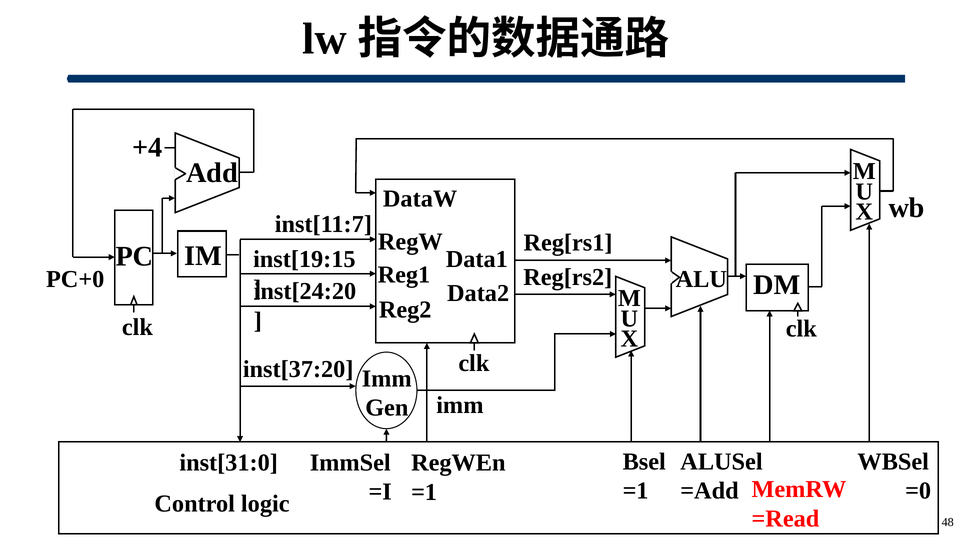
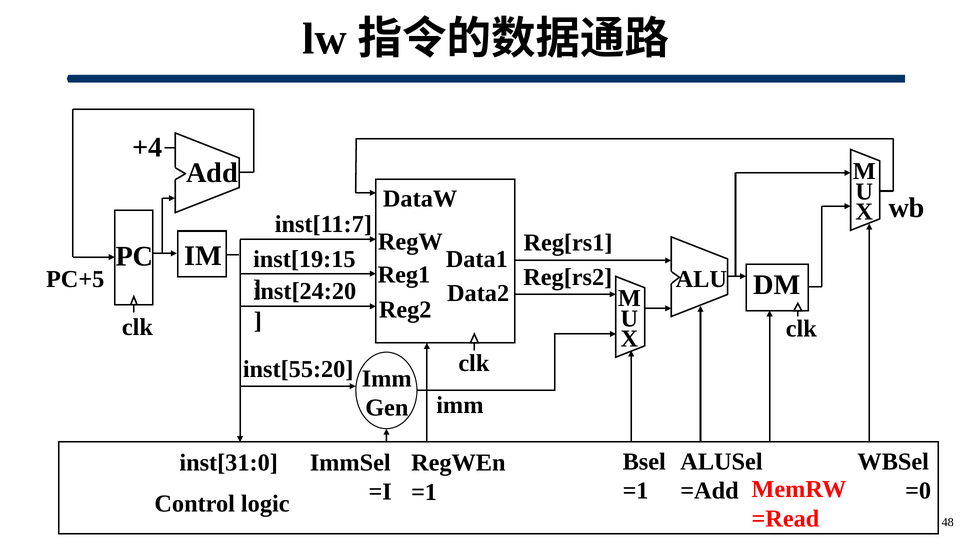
PC+0: PC+0 -> PC+5
inst[37:20: inst[37:20 -> inst[55:20
